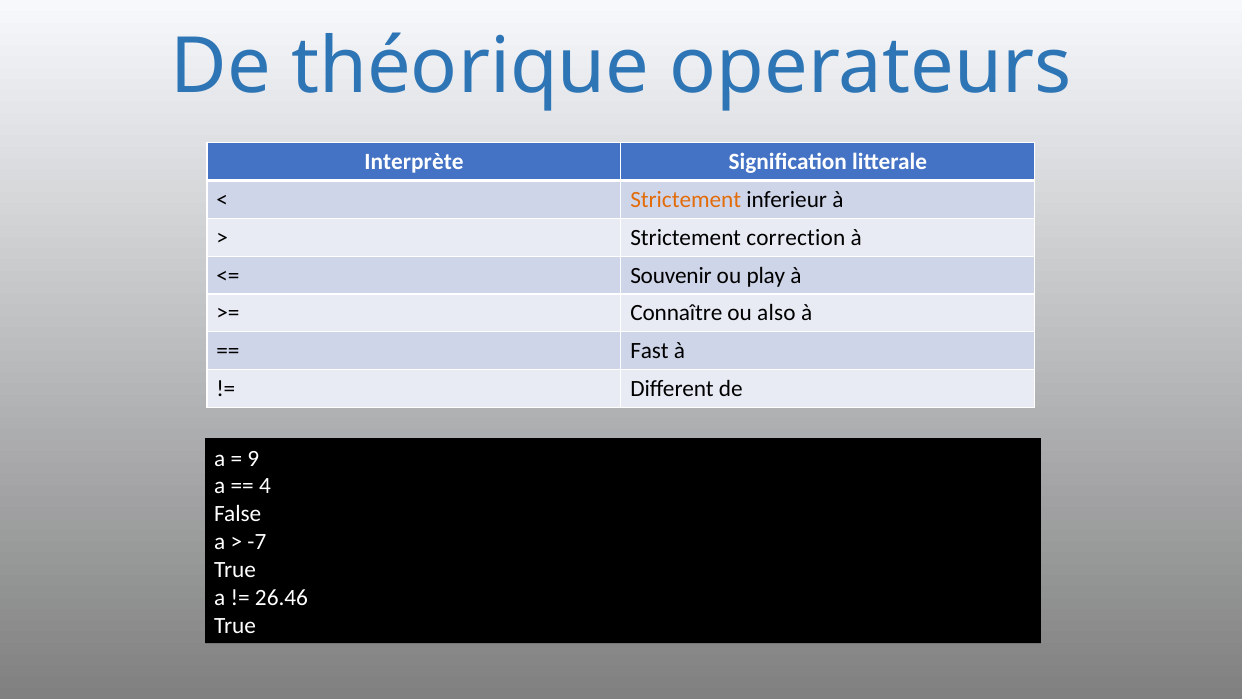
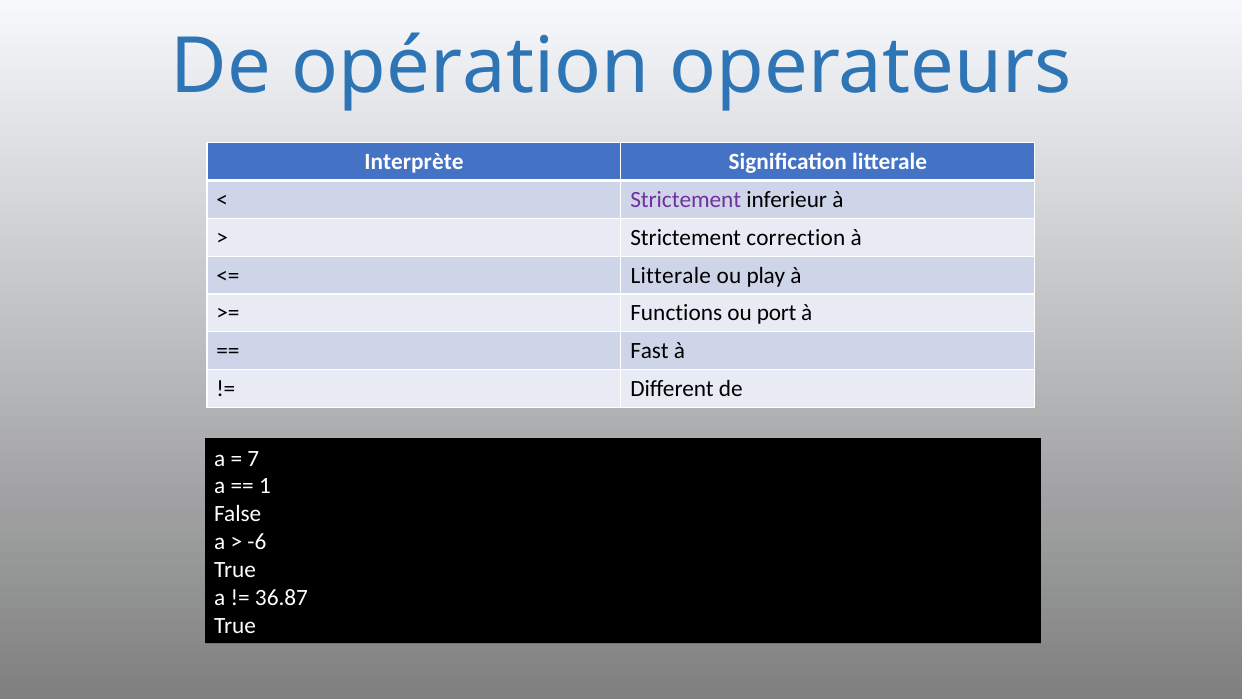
théorique: théorique -> opération
Strictement at (686, 200) colour: orange -> purple
Souvenir at (671, 275): Souvenir -> Litterale
Connaître: Connaître -> Functions
also: also -> port
9: 9 -> 7
4: 4 -> 1
-7: -7 -> -6
26.46: 26.46 -> 36.87
